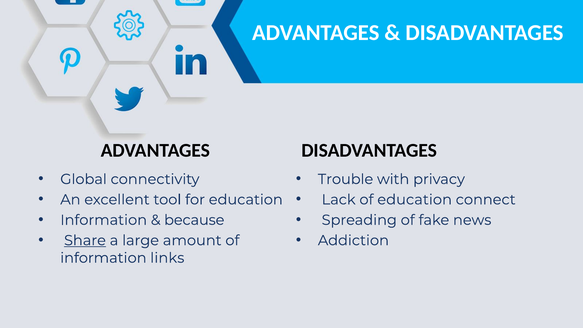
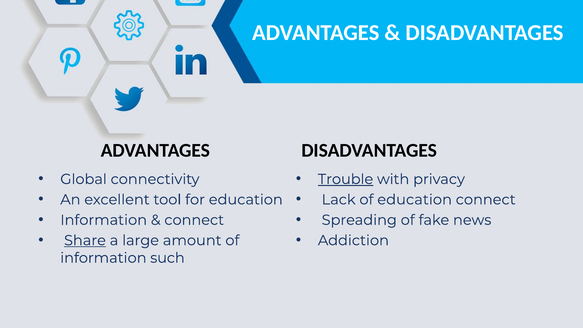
Trouble underline: none -> present
because at (194, 220): because -> connect
links: links -> such
